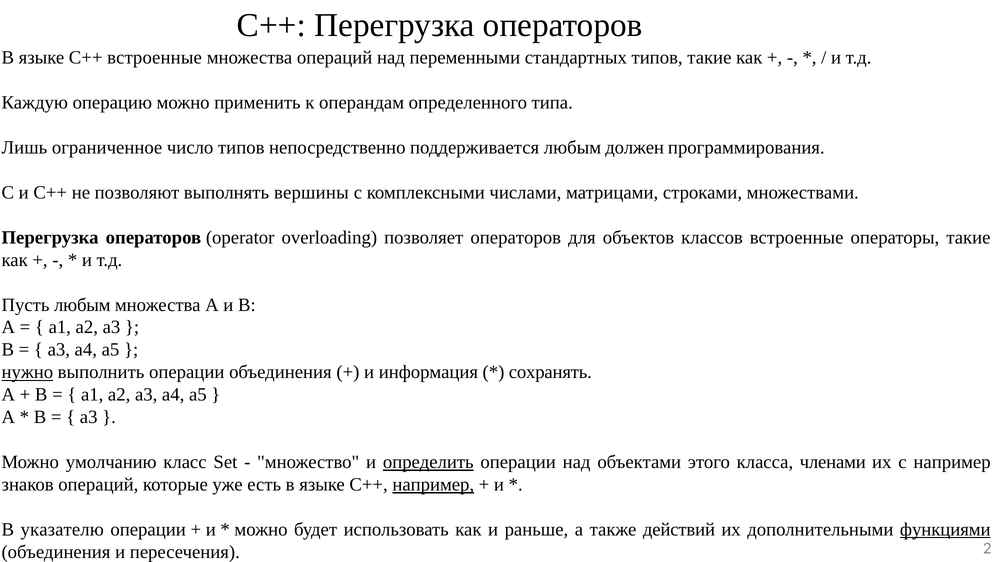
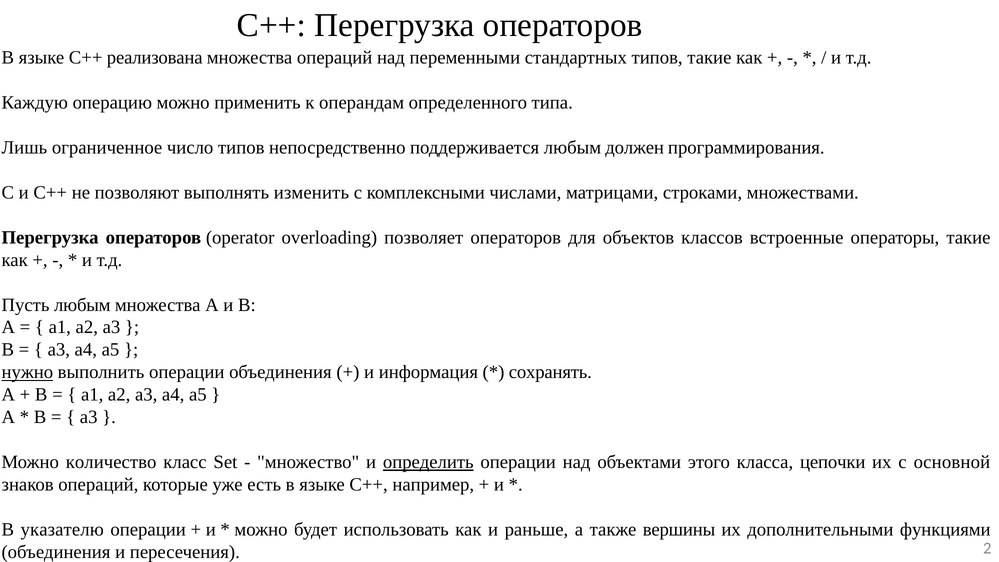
С++ встроенные: встроенные -> реализована
вершины: вершины -> изменить
умолчанию: умолчанию -> количество
членами: членами -> цепочки
с например: например -> основной
например at (433, 485) underline: present -> none
действий: действий -> вершины
функциями underline: present -> none
